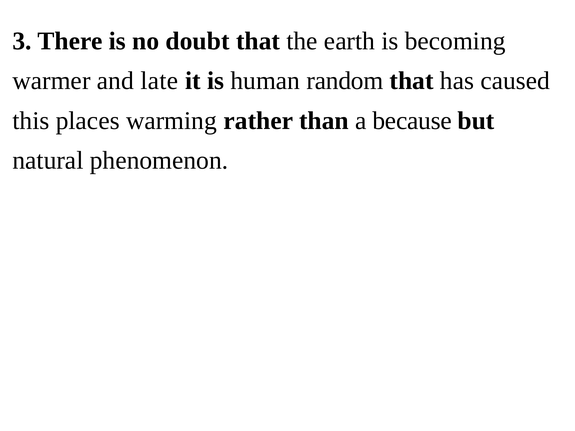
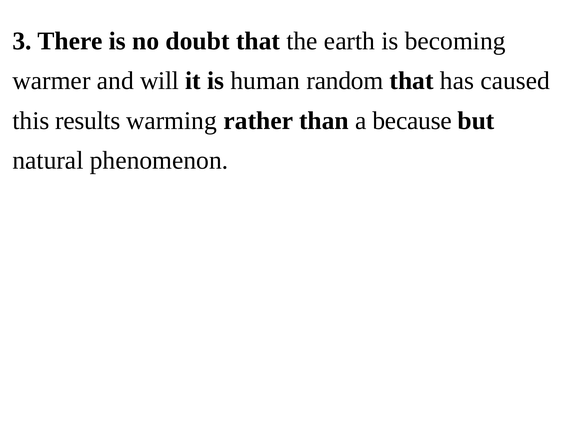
late: late -> will
places: places -> results
